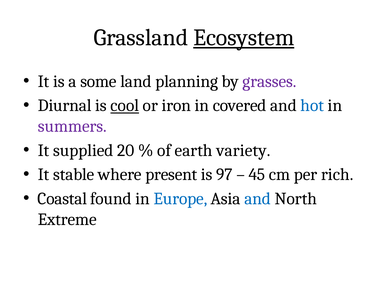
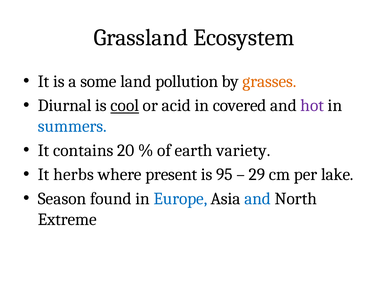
Ecosystem underline: present -> none
planning: planning -> pollution
grasses colour: purple -> orange
iron: iron -> acid
hot colour: blue -> purple
summers colour: purple -> blue
supplied: supplied -> contains
stable: stable -> herbs
97: 97 -> 95
45: 45 -> 29
rich: rich -> lake
Coastal: Coastal -> Season
